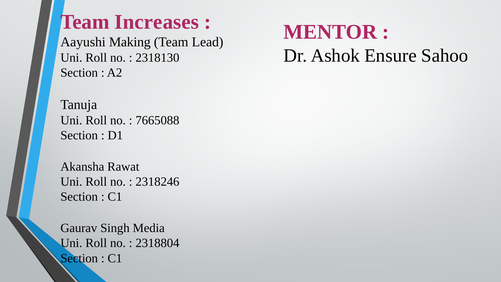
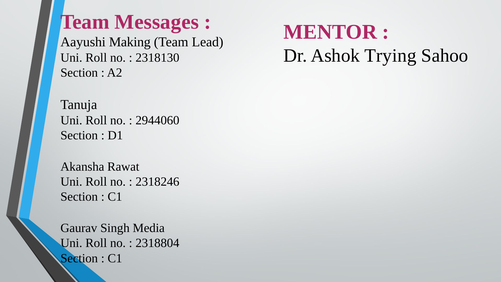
Increases: Increases -> Messages
Ensure: Ensure -> Trying
7665088: 7665088 -> 2944060
